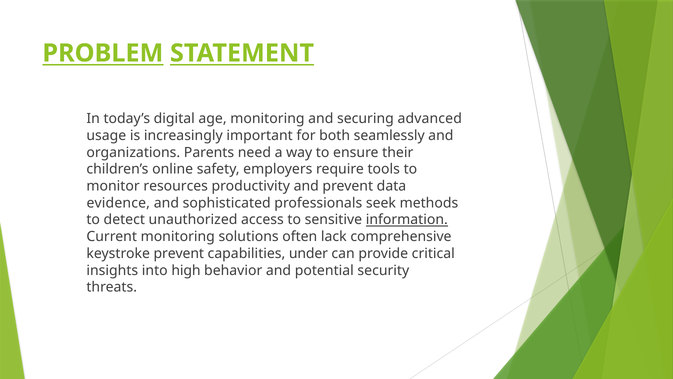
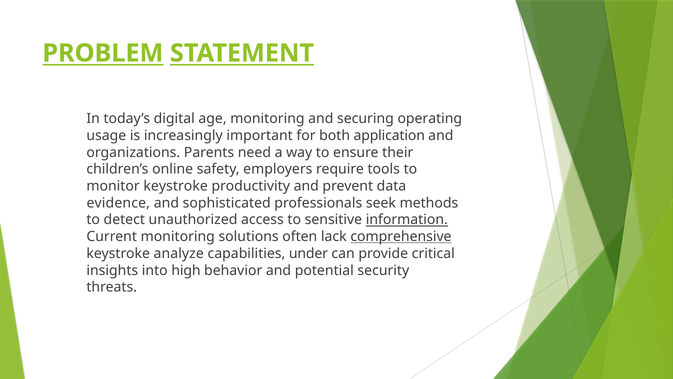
advanced: advanced -> operating
seamlessly: seamlessly -> application
monitor resources: resources -> keystroke
comprehensive underline: none -> present
keystroke prevent: prevent -> analyze
